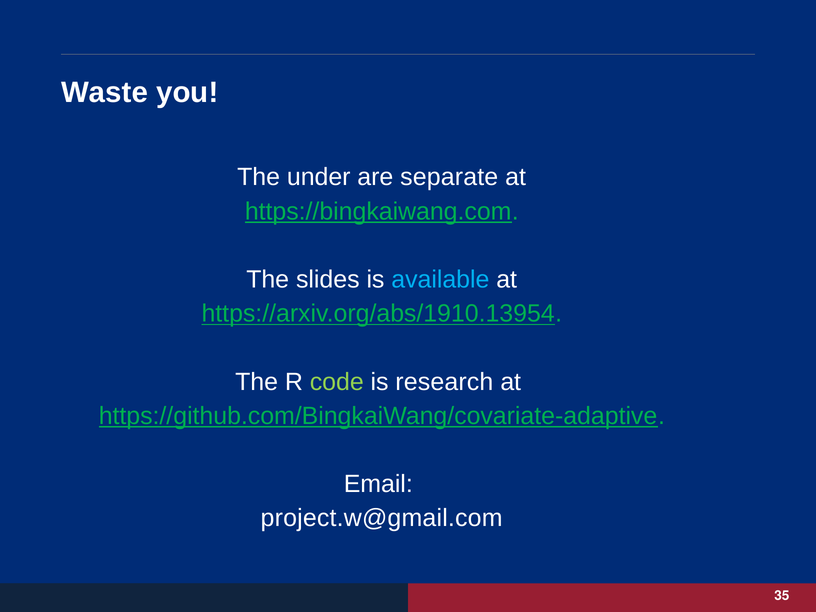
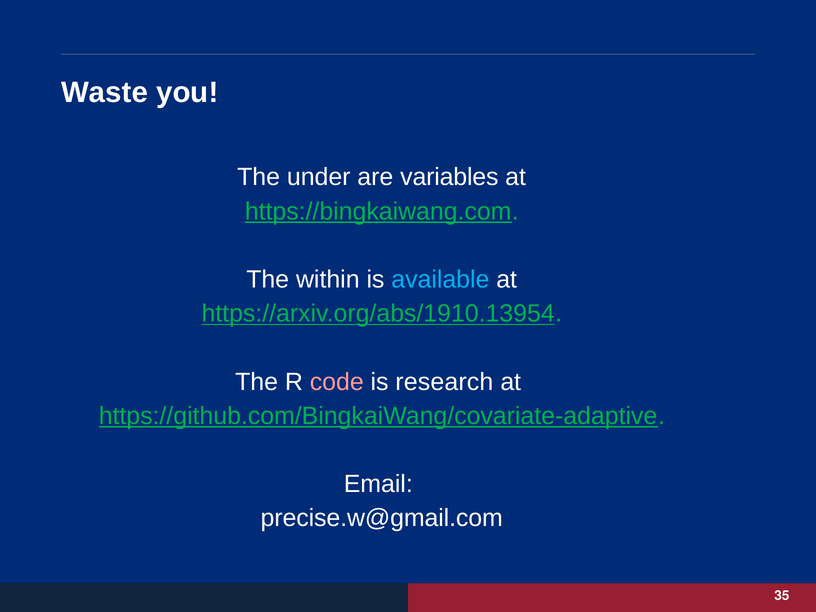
separate: separate -> variables
slides: slides -> within
code colour: light green -> pink
project.w@gmail.com: project.w@gmail.com -> precise.w@gmail.com
